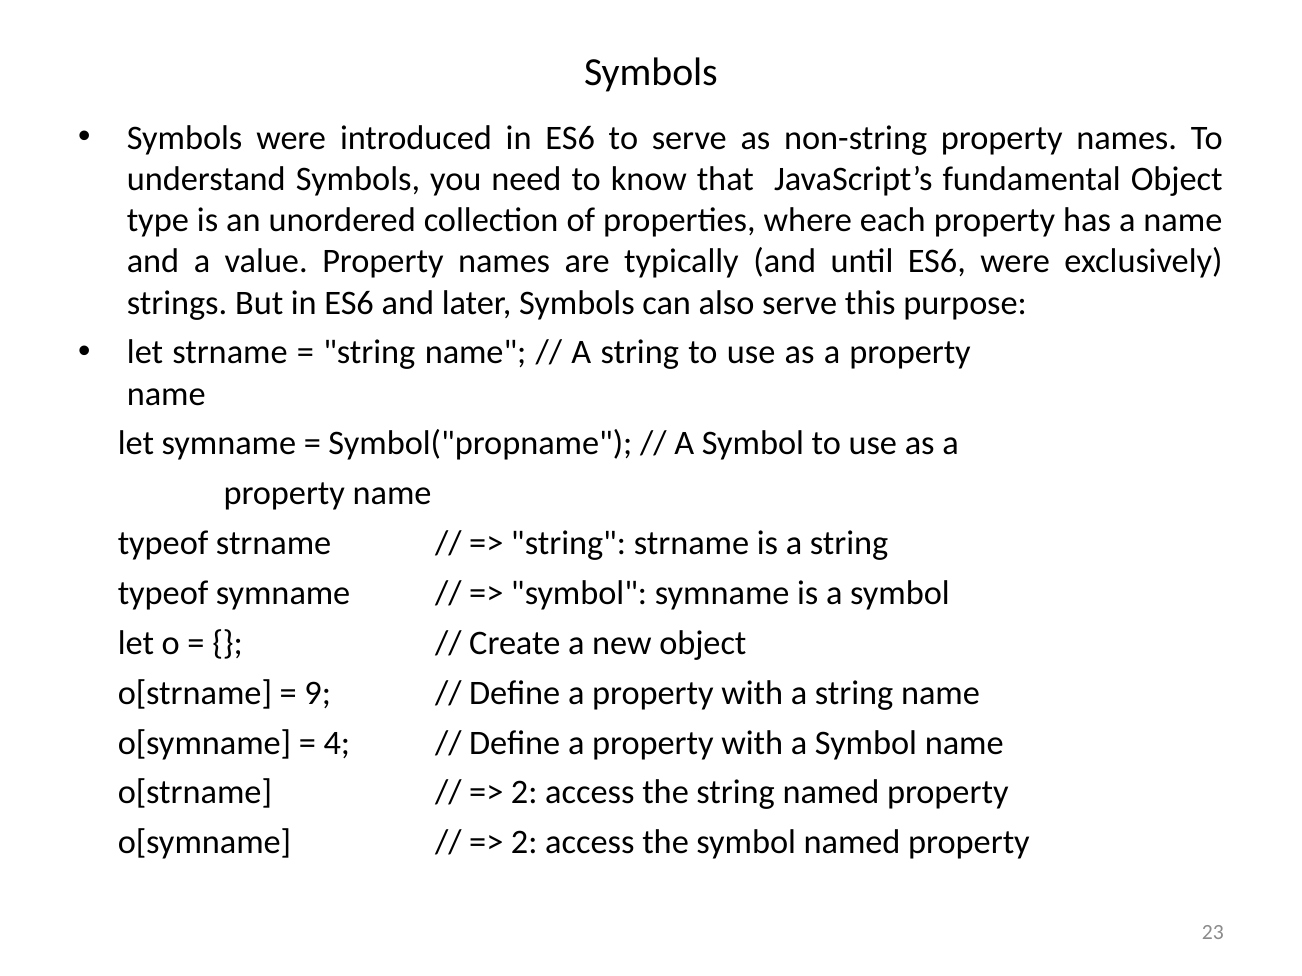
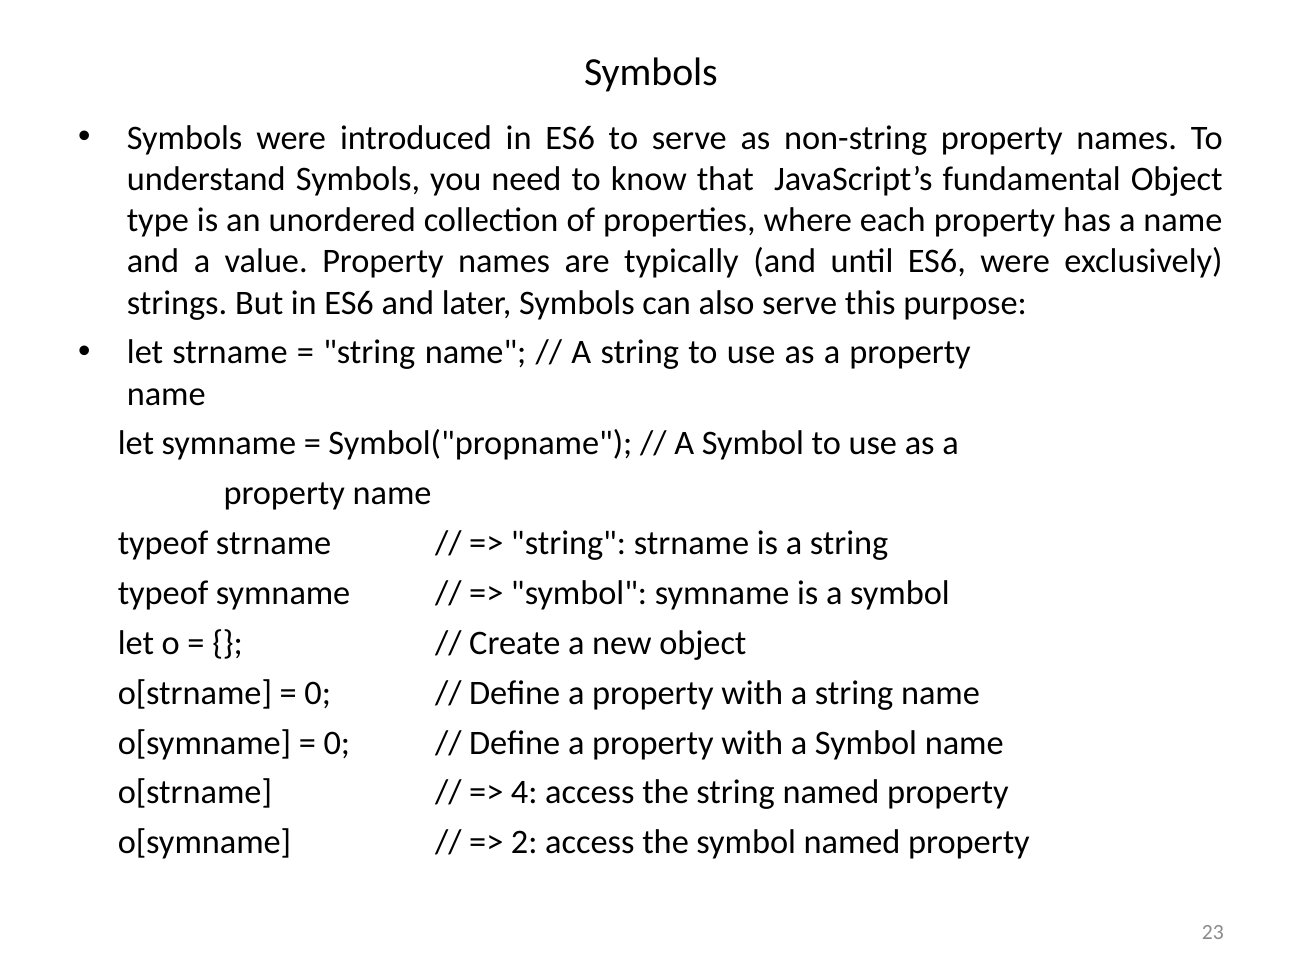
9 at (318, 693): 9 -> 0
4 at (337, 743): 4 -> 0
2 at (524, 793): 2 -> 4
